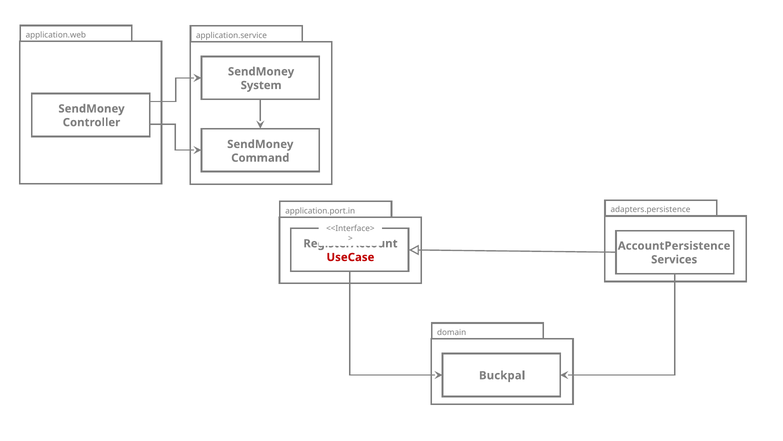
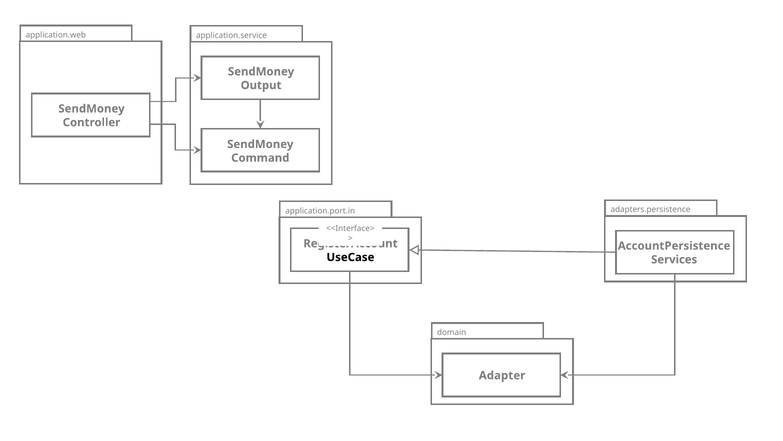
System: System -> Output
UseCase colour: red -> black
Buckpal: Buckpal -> Adapter
